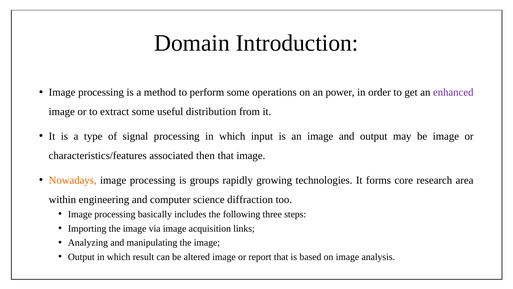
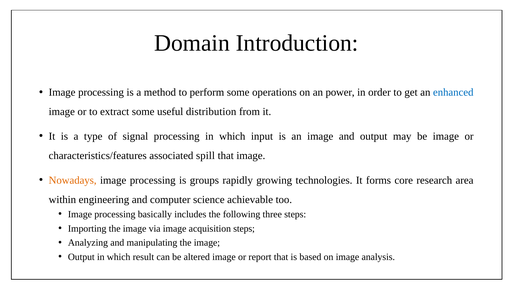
enhanced colour: purple -> blue
then: then -> spill
diffraction: diffraction -> achievable
acquisition links: links -> steps
